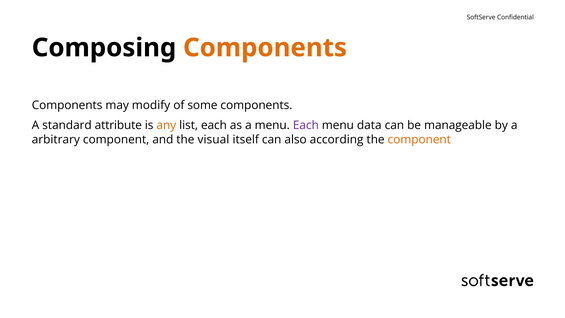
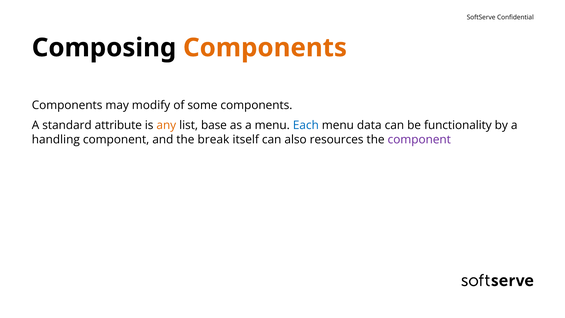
list each: each -> base
Each at (306, 125) colour: purple -> blue
manageable: manageable -> functionality
arbitrary: arbitrary -> handling
visual: visual -> break
according: according -> resources
component at (419, 139) colour: orange -> purple
